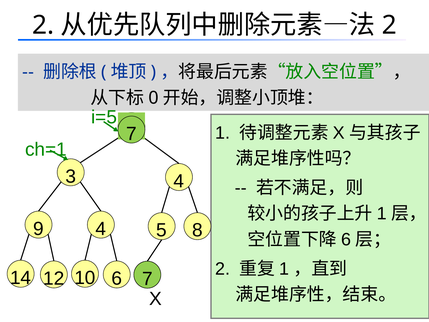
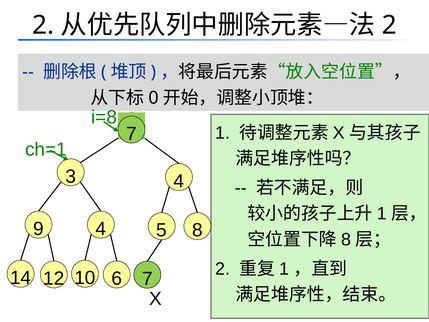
i=5: i=5 -> i=8
6 at (346, 239): 6 -> 8
